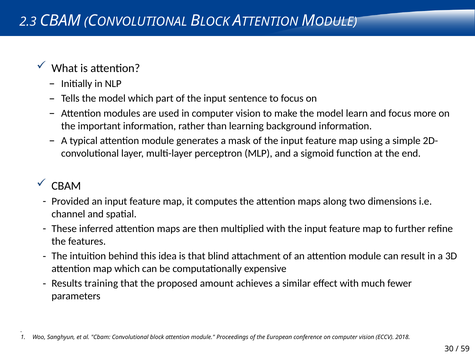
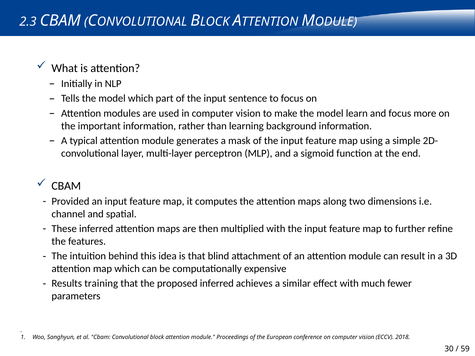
proposed amount: amount -> inferred
